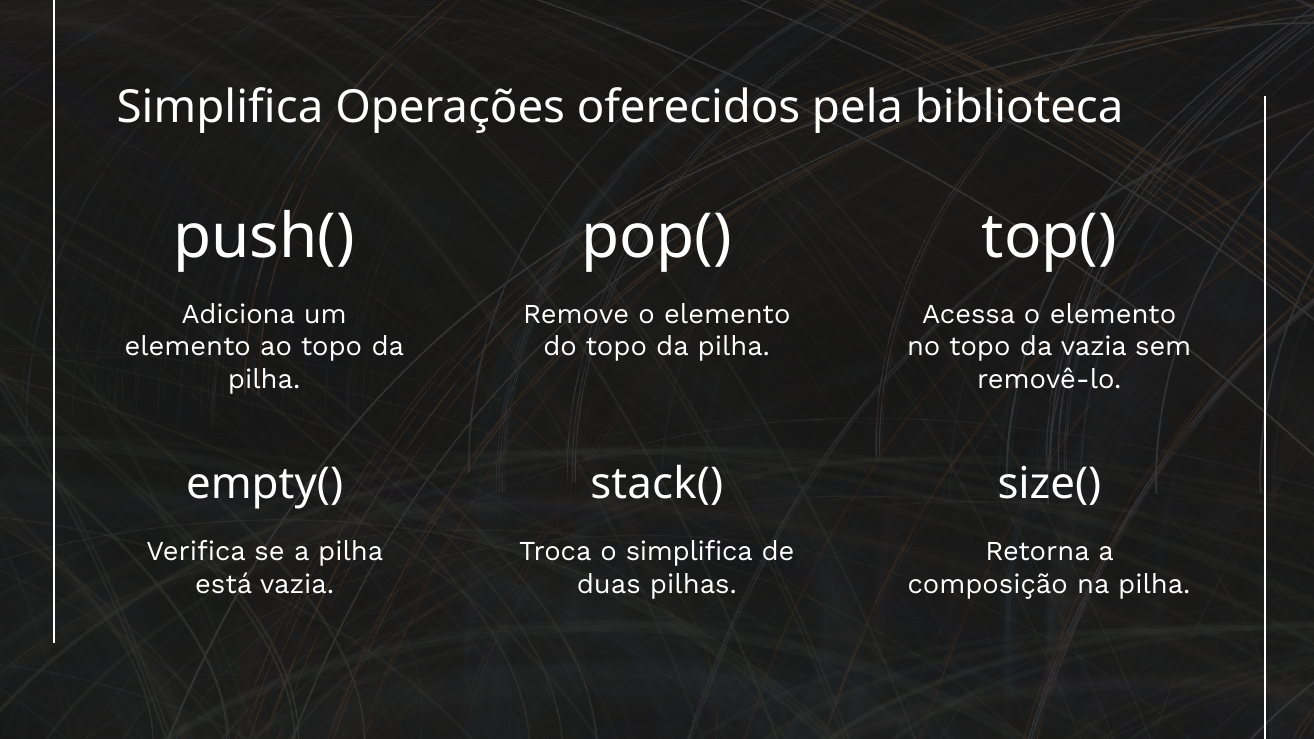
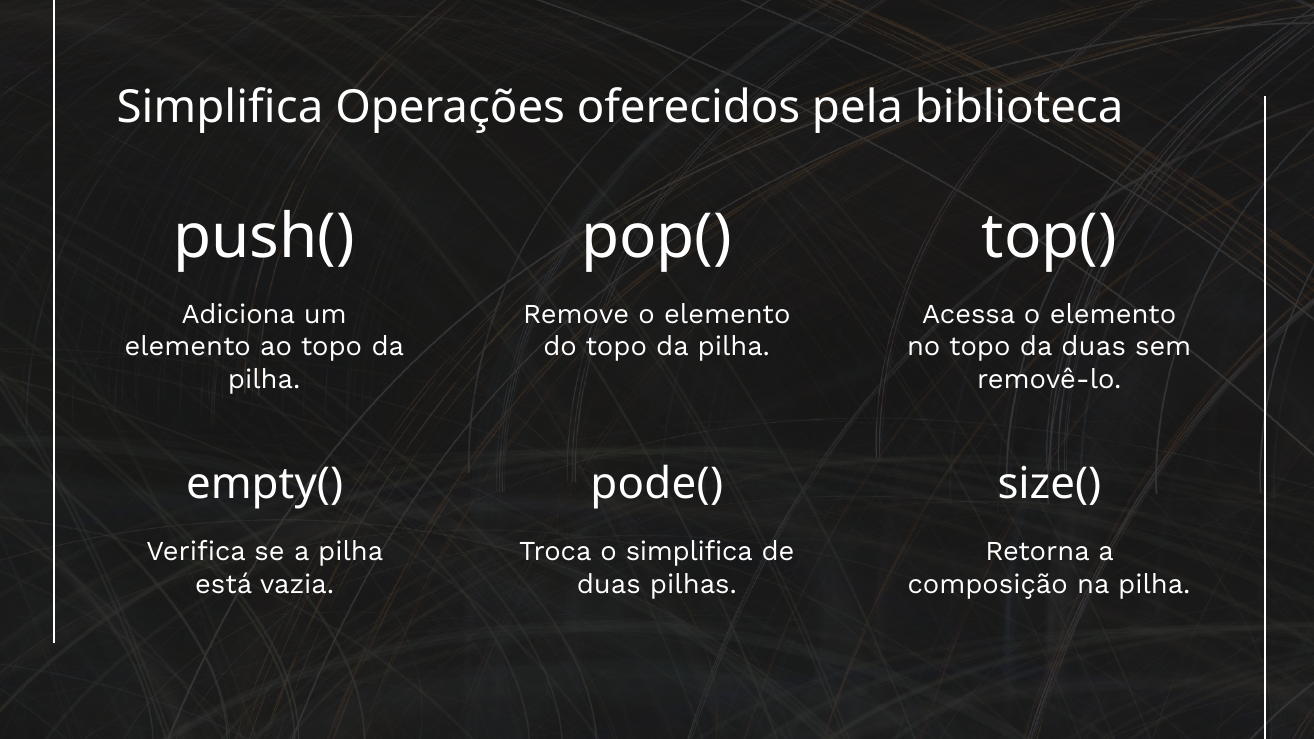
da vazia: vazia -> duas
stack(: stack( -> pode(
